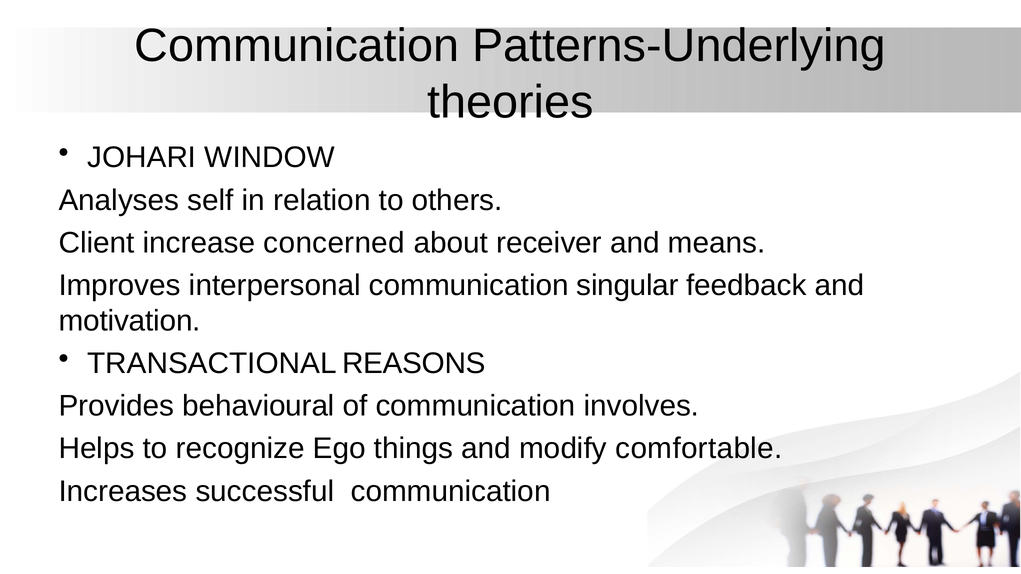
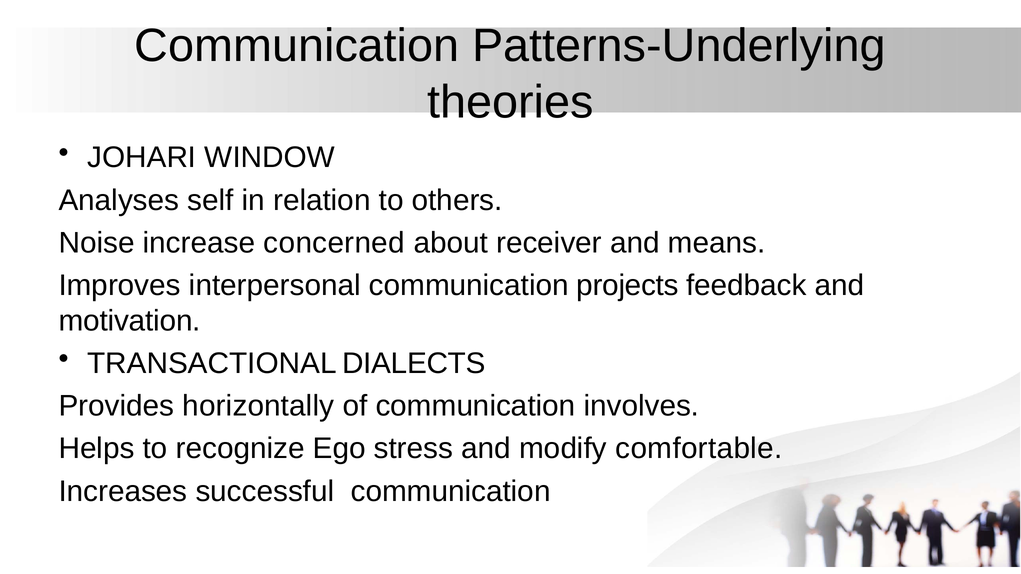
Client: Client -> Noise
singular: singular -> projects
REASONS: REASONS -> DIALECTS
behavioural: behavioural -> horizontally
things: things -> stress
